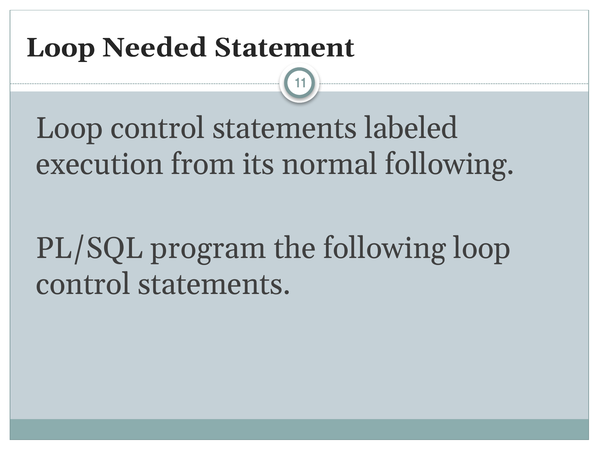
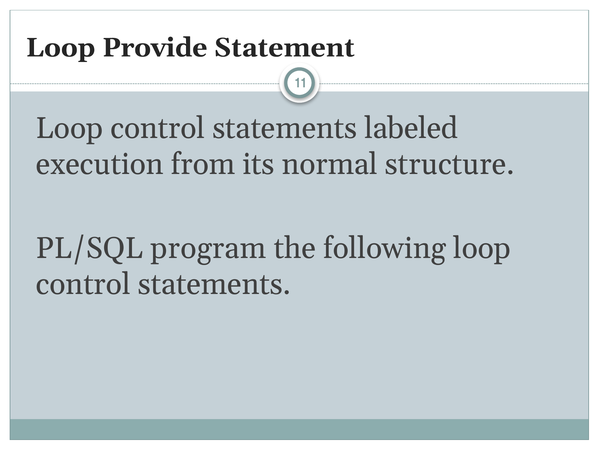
Needed: Needed -> Provide
normal following: following -> structure
